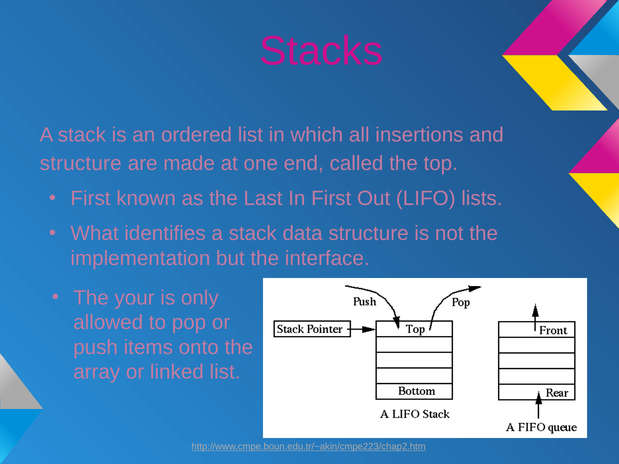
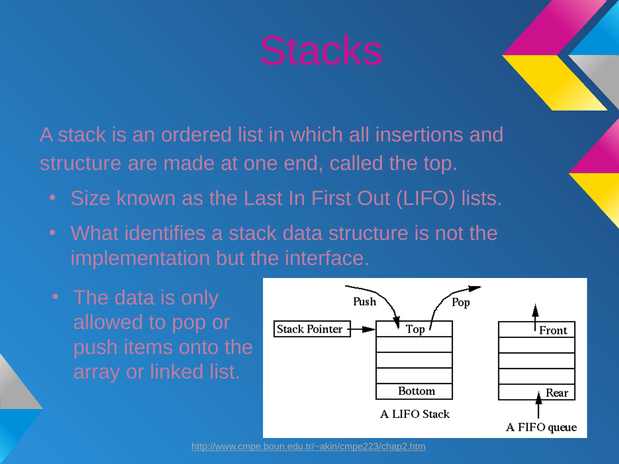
First at (91, 199): First -> Size
The your: your -> data
